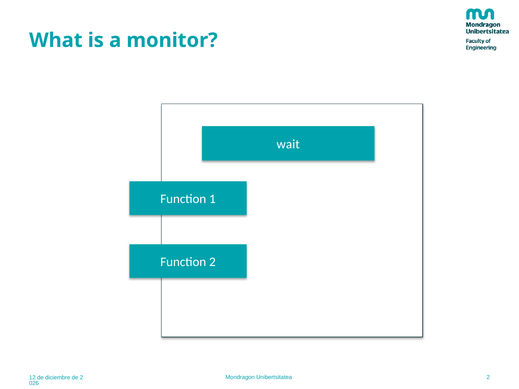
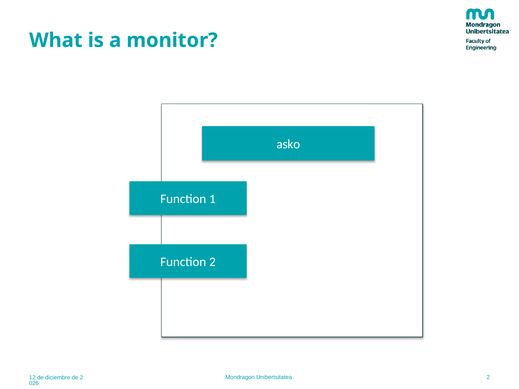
wait: wait -> asko
